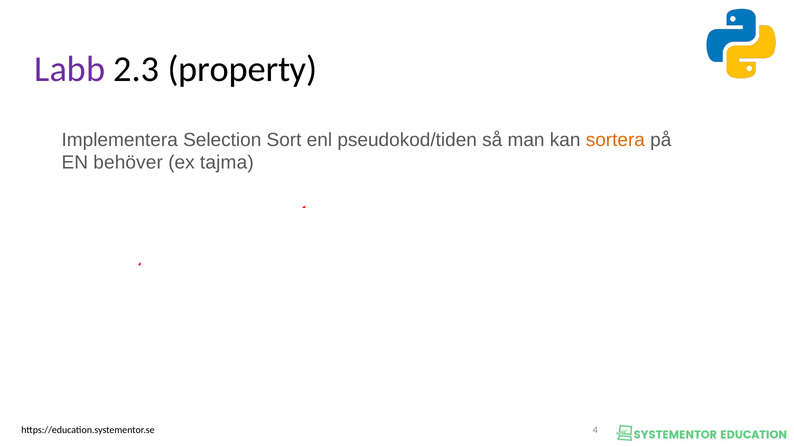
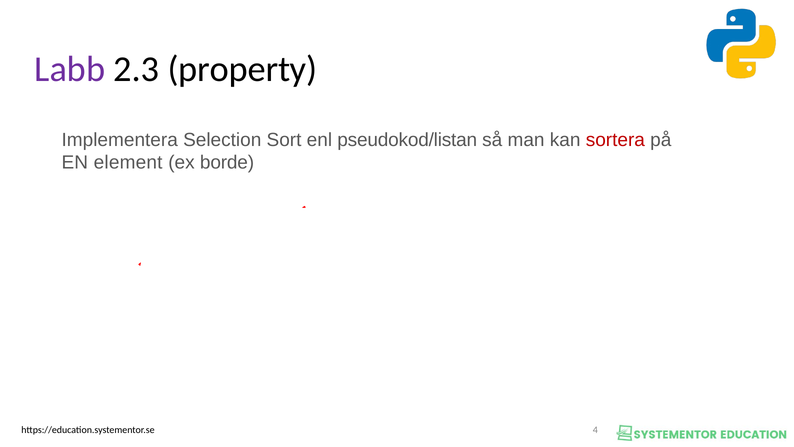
pseudokod/tiden: pseudokod/tiden -> pseudokod/listan
sortera colour: orange -> red
behöver: behöver -> element
tajma: tajma -> borde
